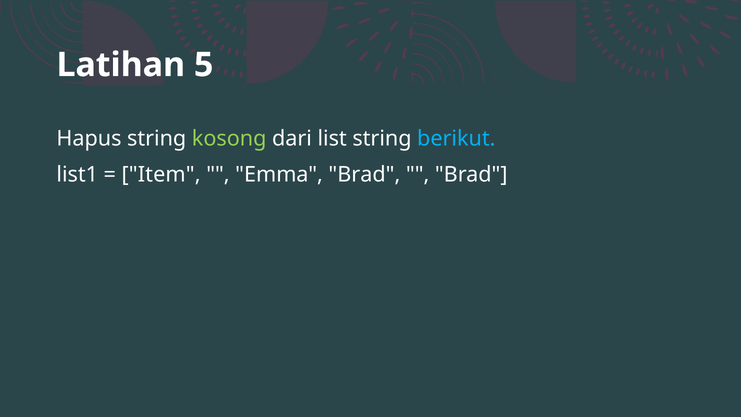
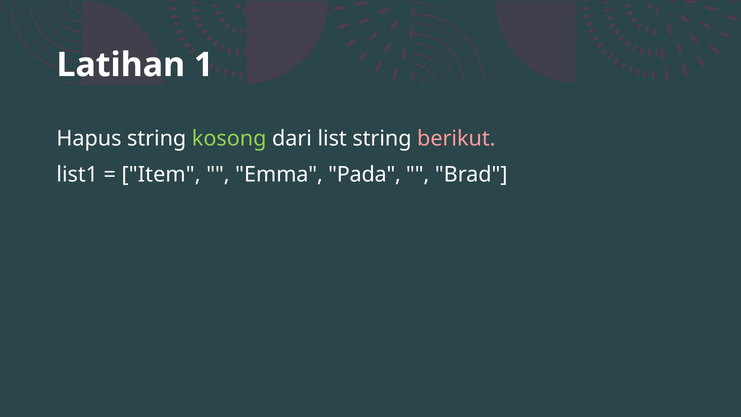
5: 5 -> 1
berikut colour: light blue -> pink
Emma Brad: Brad -> Pada
